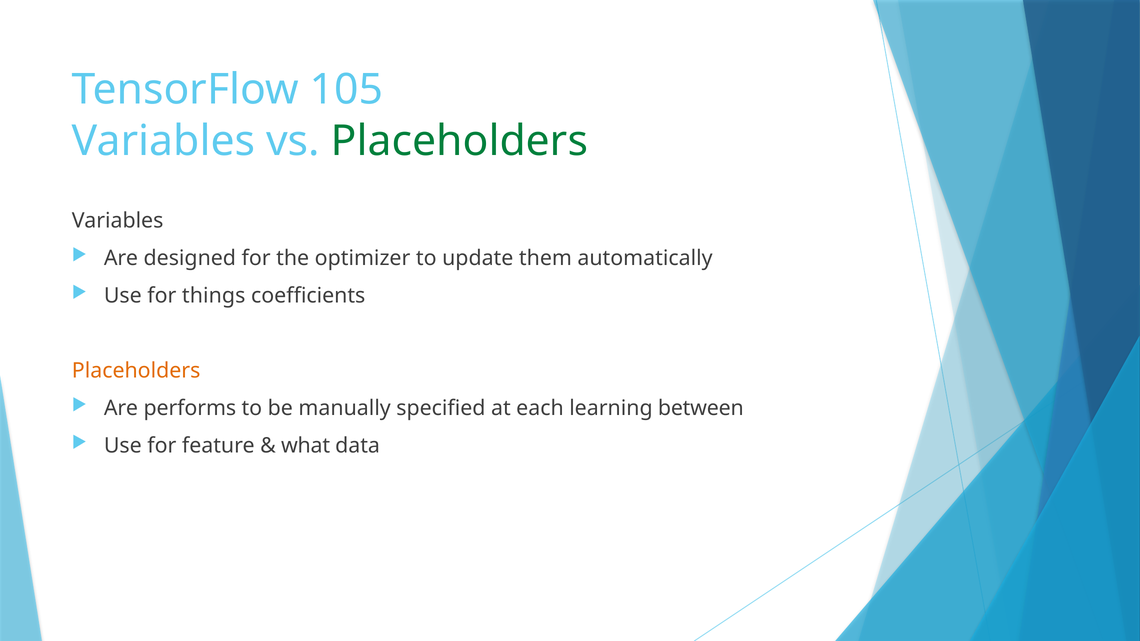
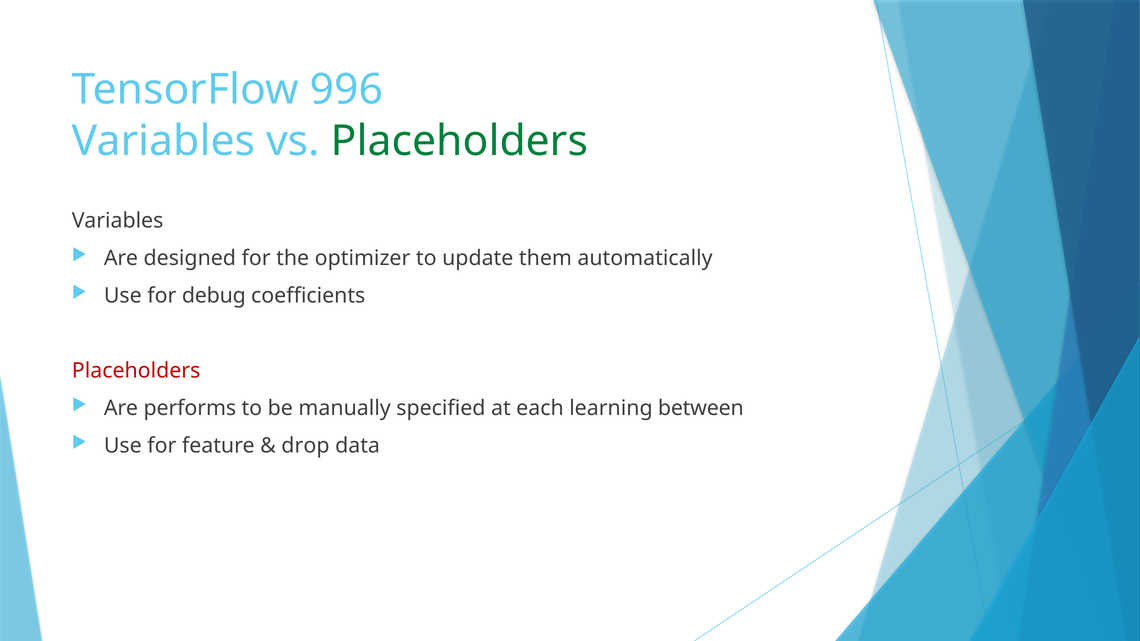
105: 105 -> 996
things: things -> debug
Placeholders at (136, 371) colour: orange -> red
what: what -> drop
